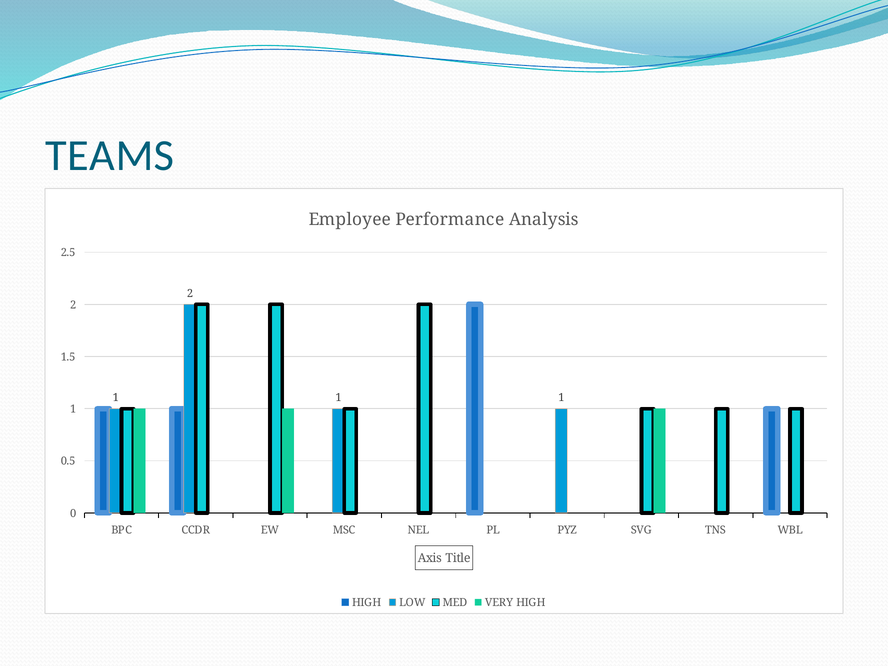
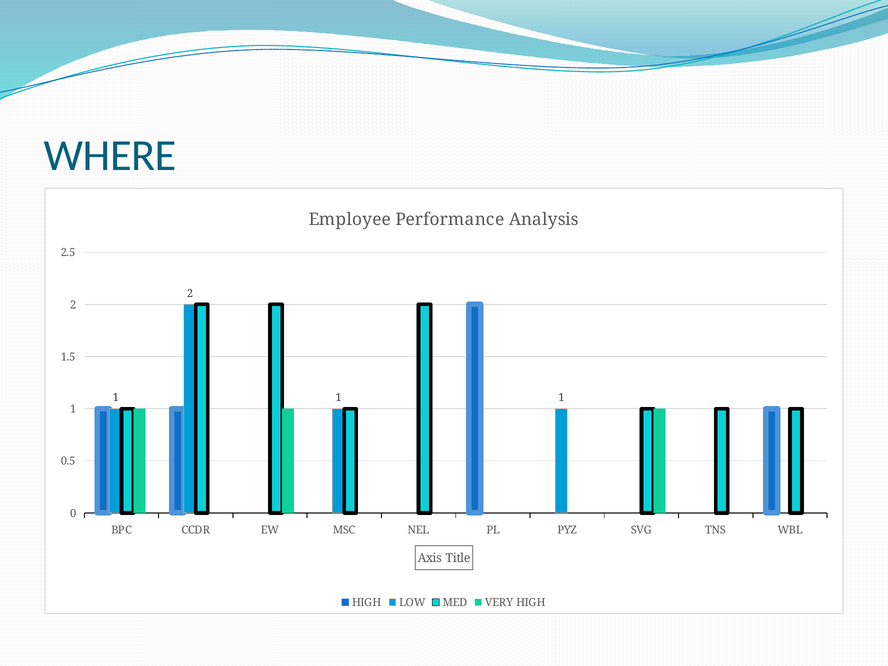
TEAMS: TEAMS -> WHERE
